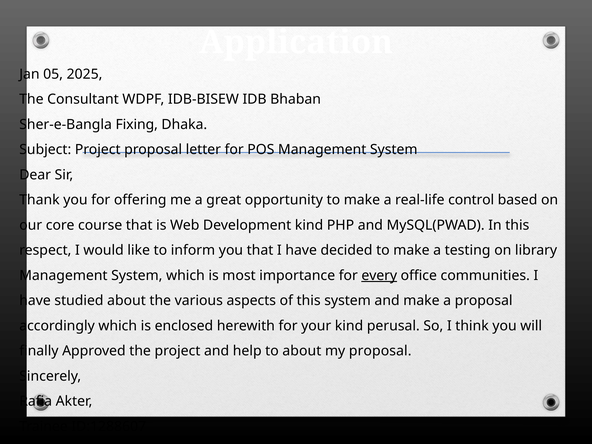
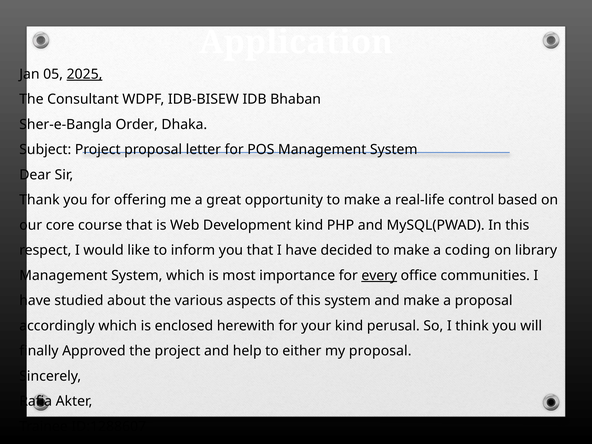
2025 underline: none -> present
Fixing: Fixing -> Order
testing: testing -> coding
to about: about -> either
